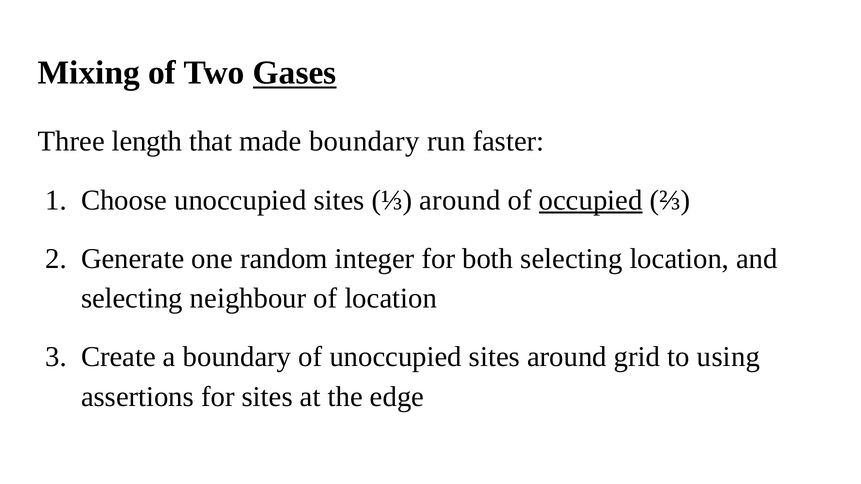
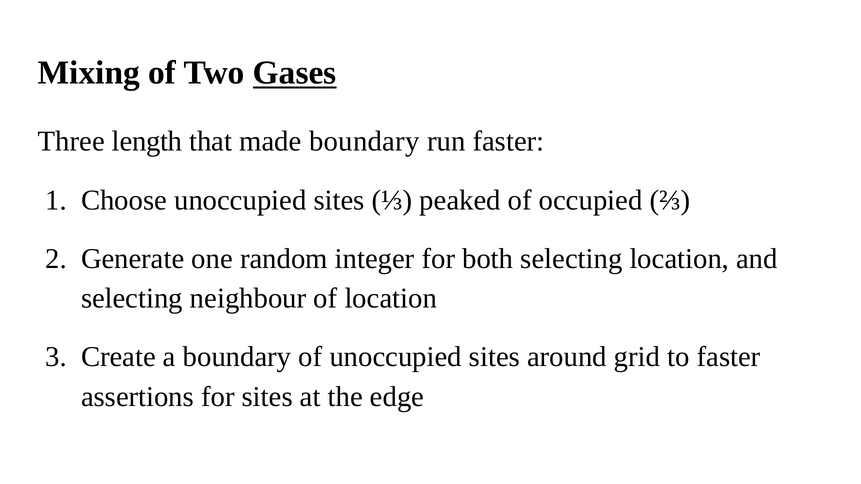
⅓ around: around -> peaked
occupied underline: present -> none
to using: using -> faster
